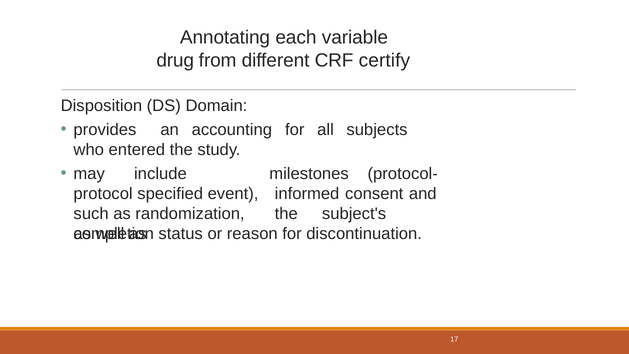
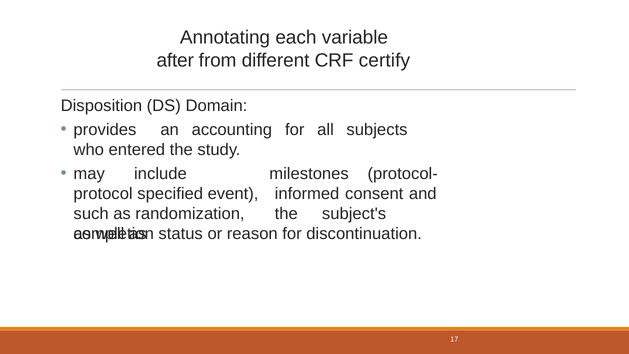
drug: drug -> after
